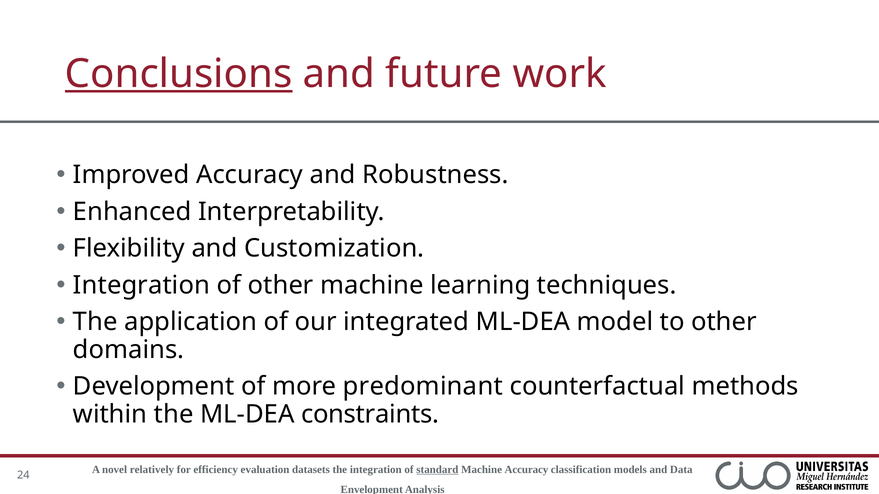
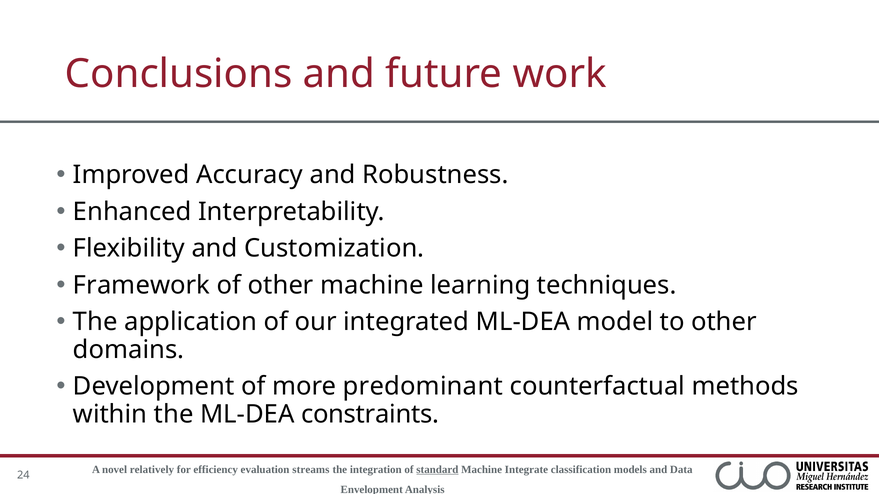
Conclusions underline: present -> none
Integration at (142, 285): Integration -> Framework
datasets: datasets -> streams
Machine Accuracy: Accuracy -> Integrate
